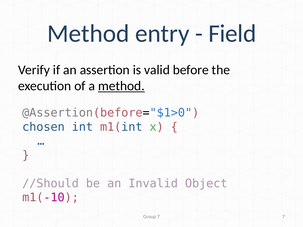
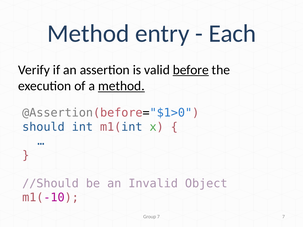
Field: Field -> Each
before underline: none -> present
chosen: chosen -> should
